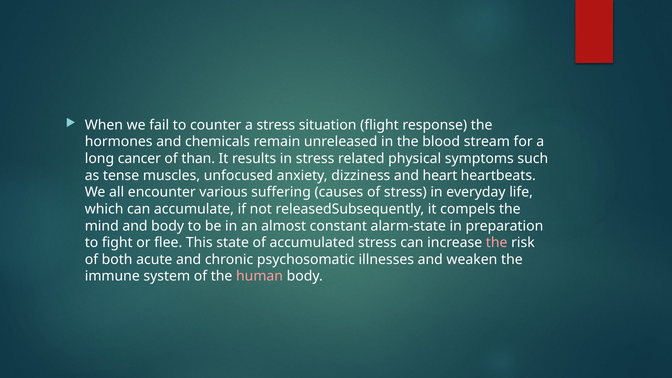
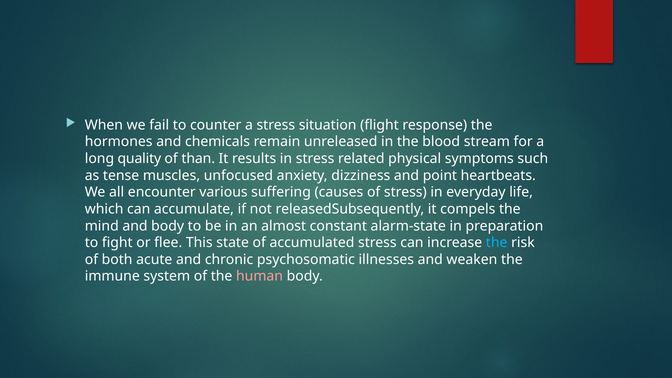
cancer: cancer -> quality
heart: heart -> point
the at (497, 243) colour: pink -> light blue
